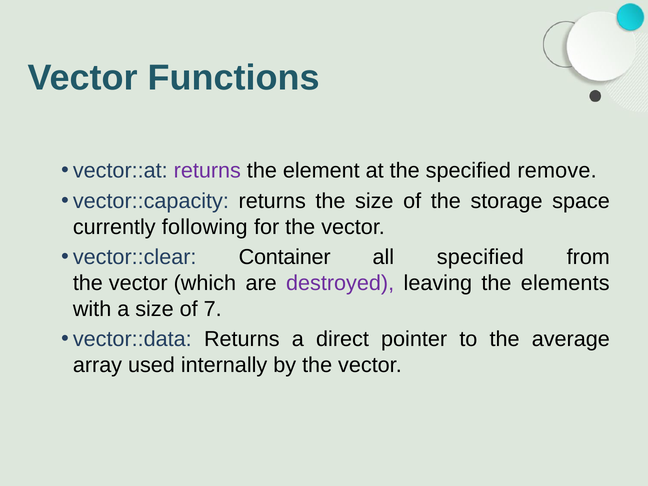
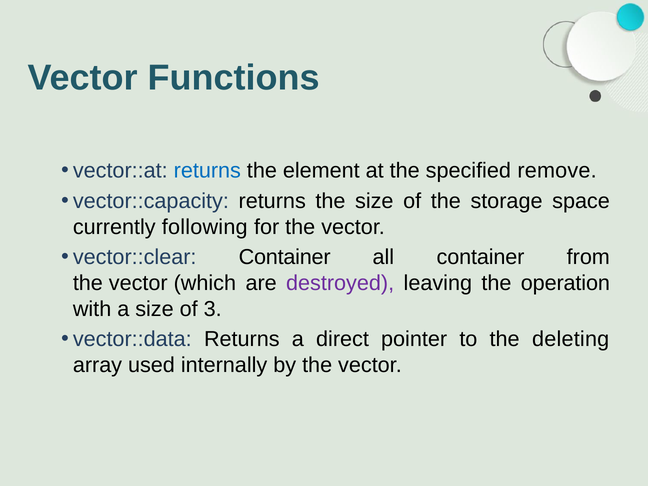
returns at (207, 171) colour: purple -> blue
all specified: specified -> container
elements: elements -> operation
7: 7 -> 3
average: average -> deleting
